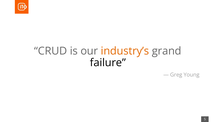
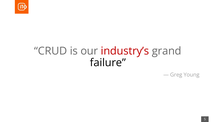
industry’s colour: orange -> red
